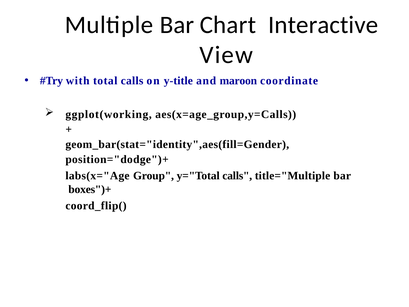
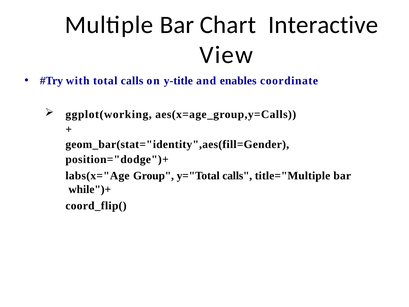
maroon: maroon -> enables
boxes")+: boxes")+ -> while")+
